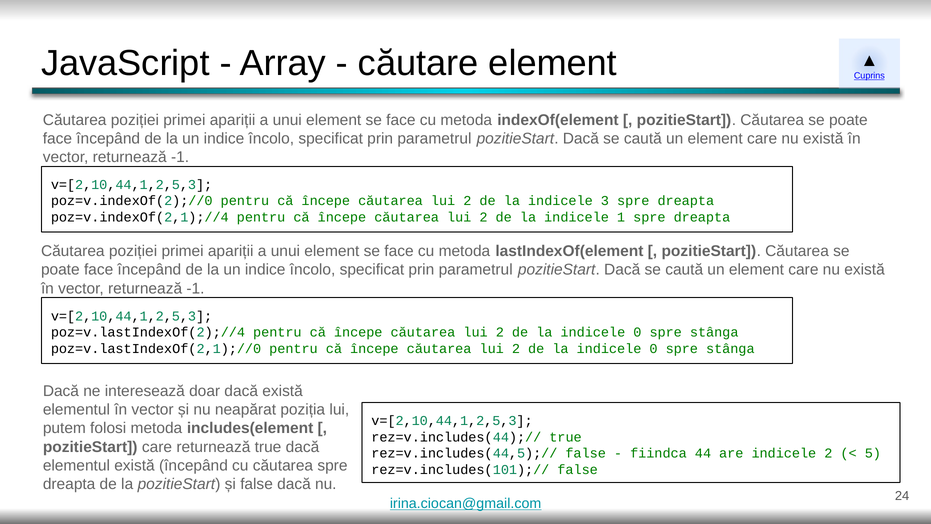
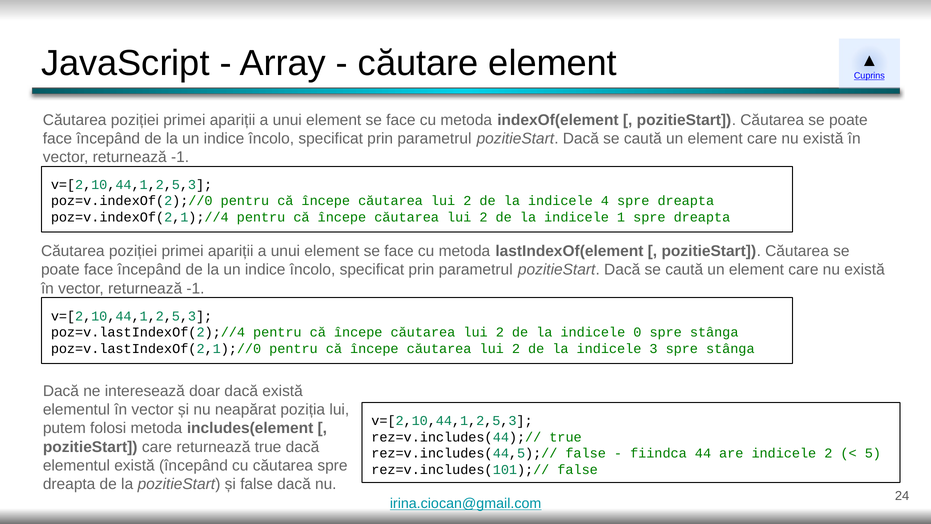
3: 3 -> 4
0 at (653, 348): 0 -> 3
